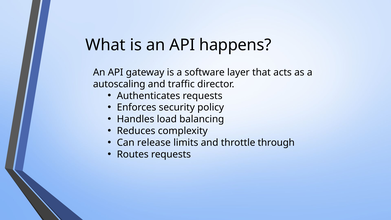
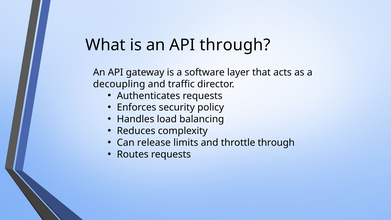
API happens: happens -> through
autoscaling: autoscaling -> decoupling
